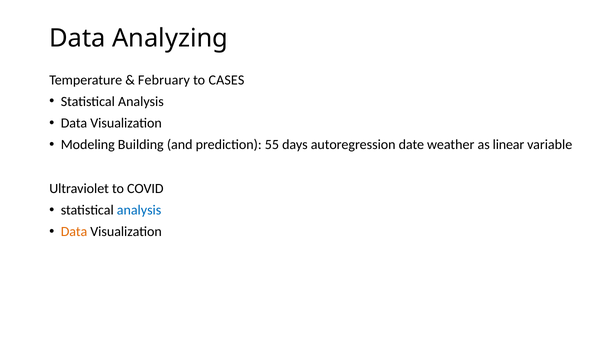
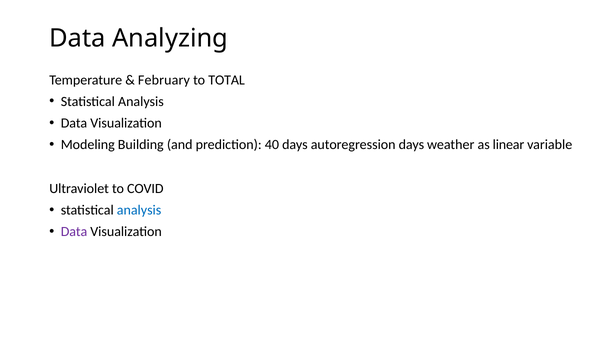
CASES: CASES -> TOTAL
55: 55 -> 40
autoregression date: date -> days
Data at (74, 232) colour: orange -> purple
